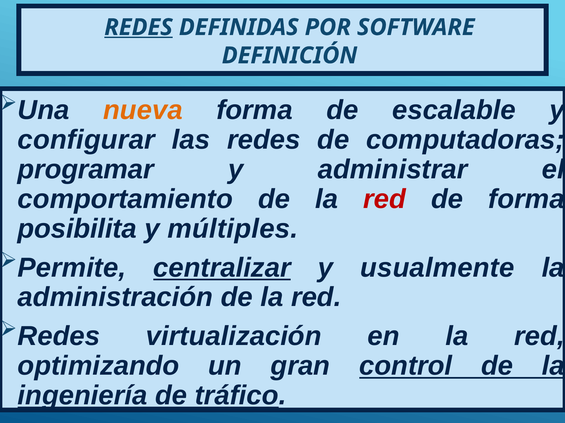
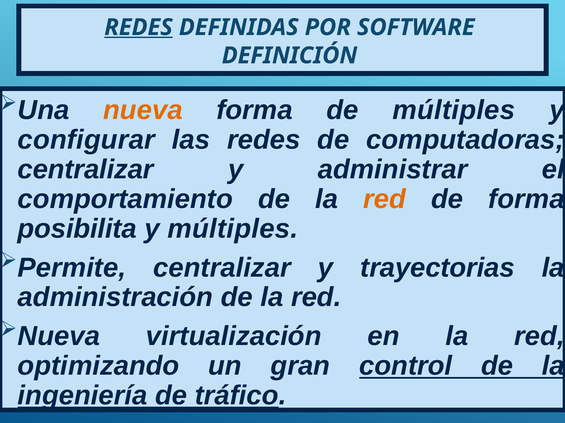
de escalable: escalable -> múltiples
programar at (86, 170): programar -> centralizar
red at (385, 199) colour: red -> orange
centralizar at (222, 268) underline: present -> none
usualmente: usualmente -> trayectorias
Redes at (59, 337): Redes -> Nueva
